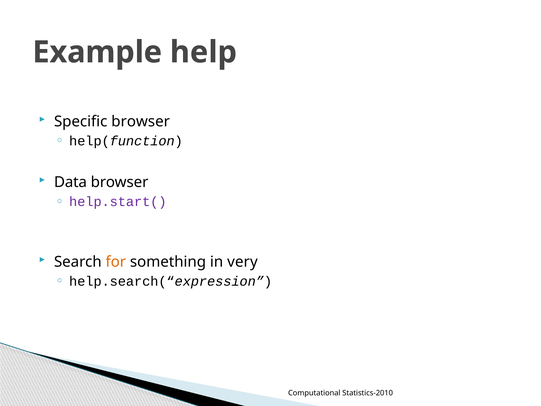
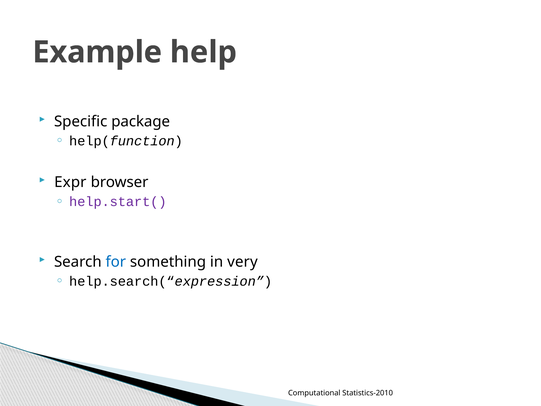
Specific browser: browser -> package
Data: Data -> Expr
for colour: orange -> blue
